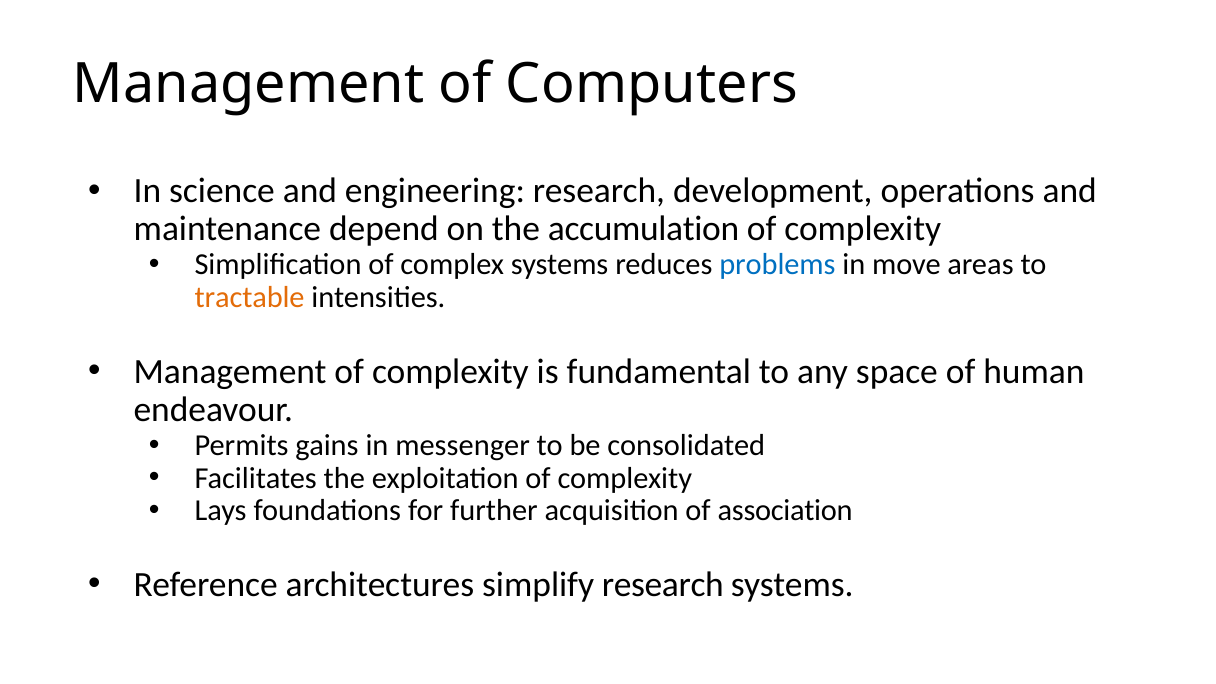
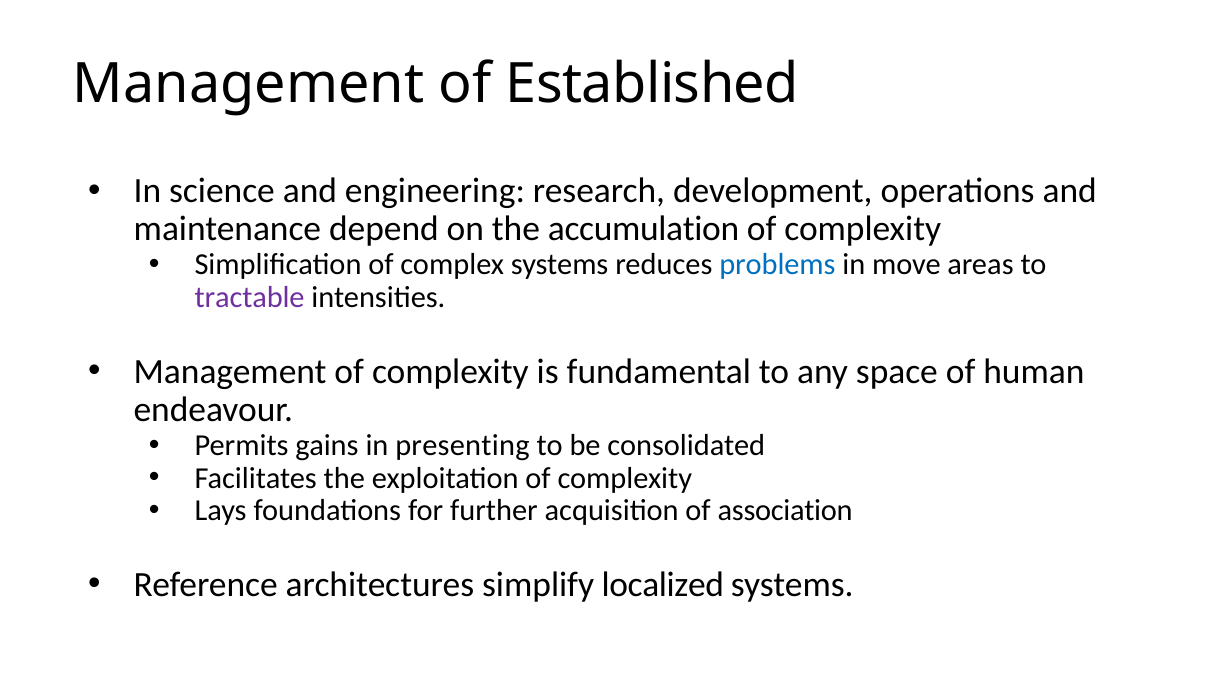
Computers: Computers -> Established
tractable colour: orange -> purple
messenger: messenger -> presenting
simplify research: research -> localized
